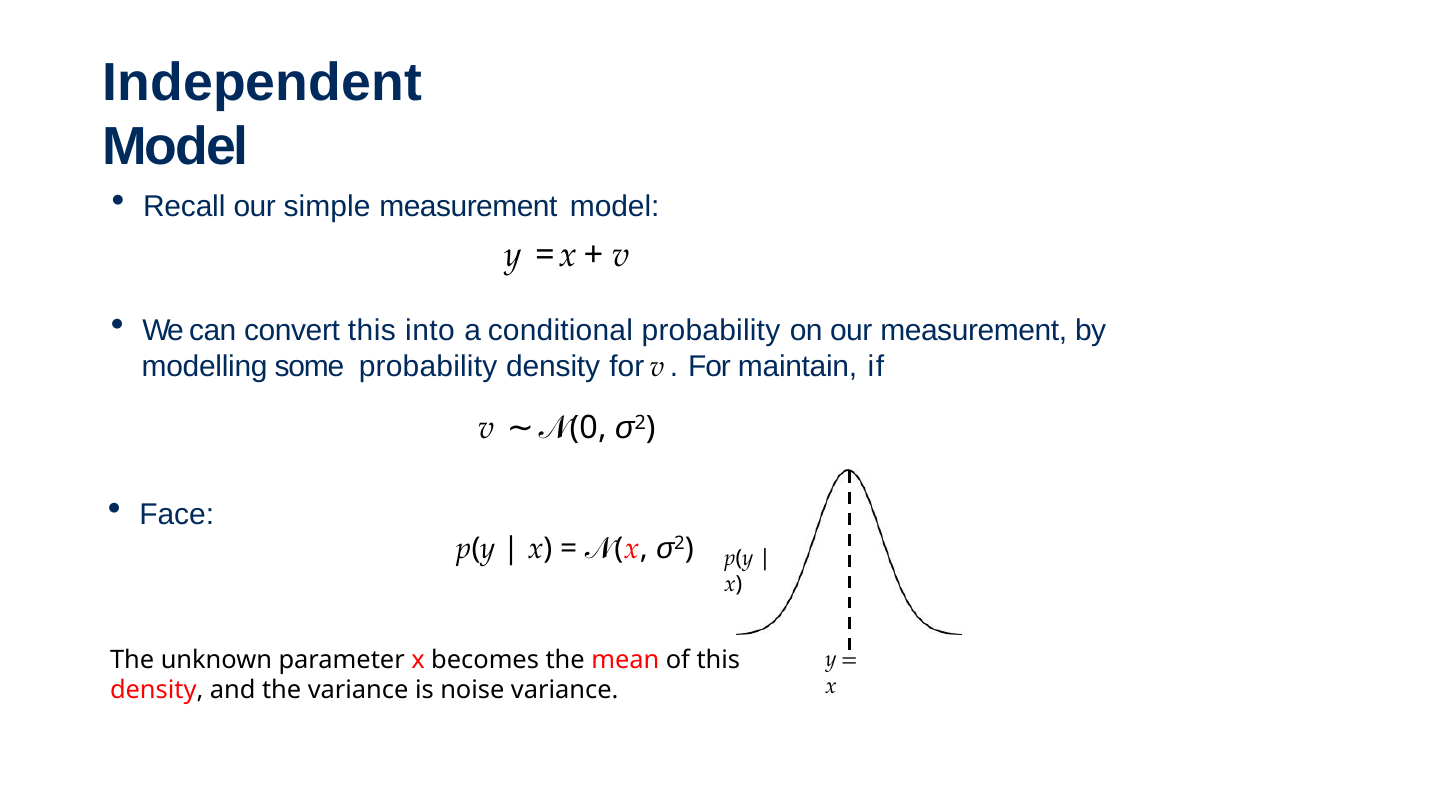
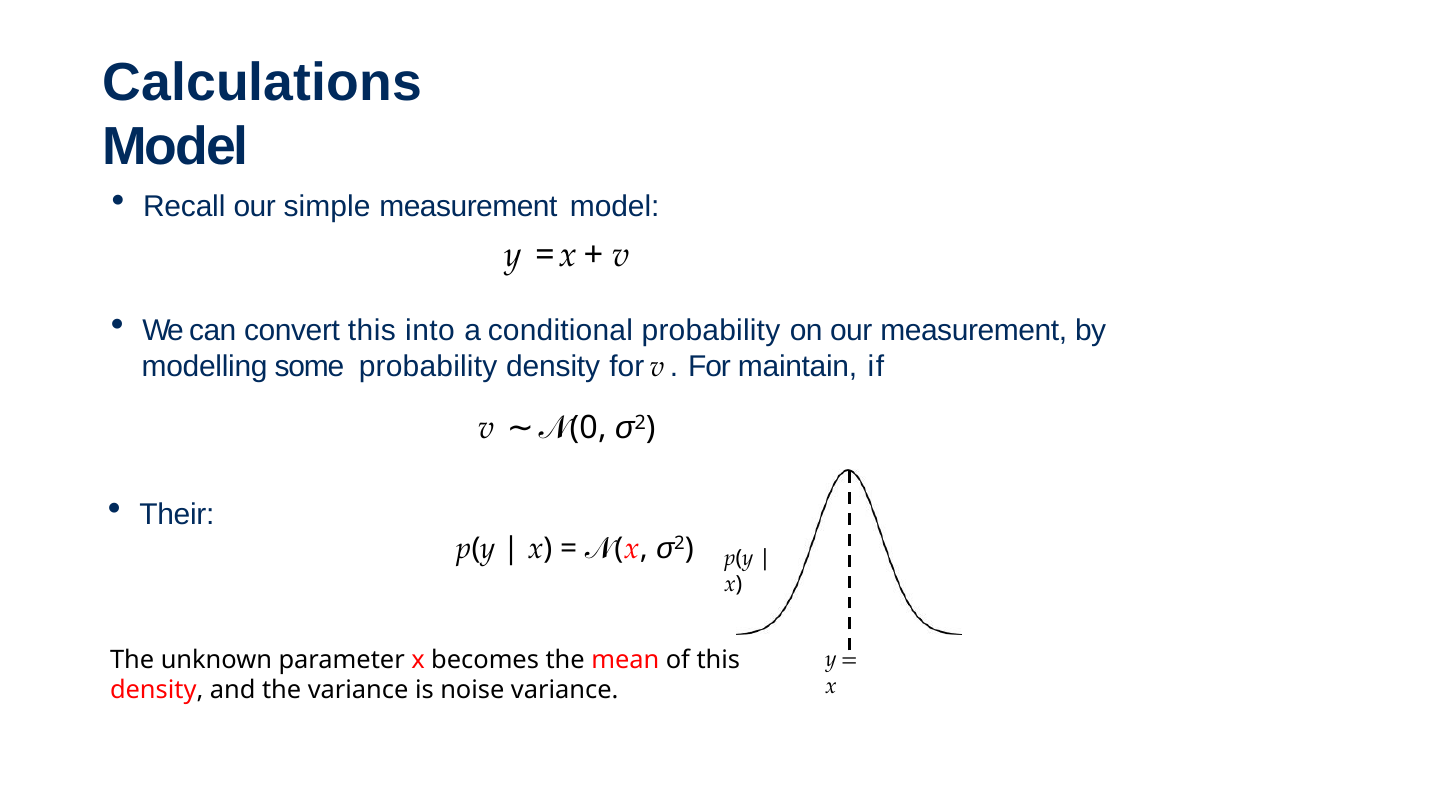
Independent: Independent -> Calculations
Face: Face -> Their
